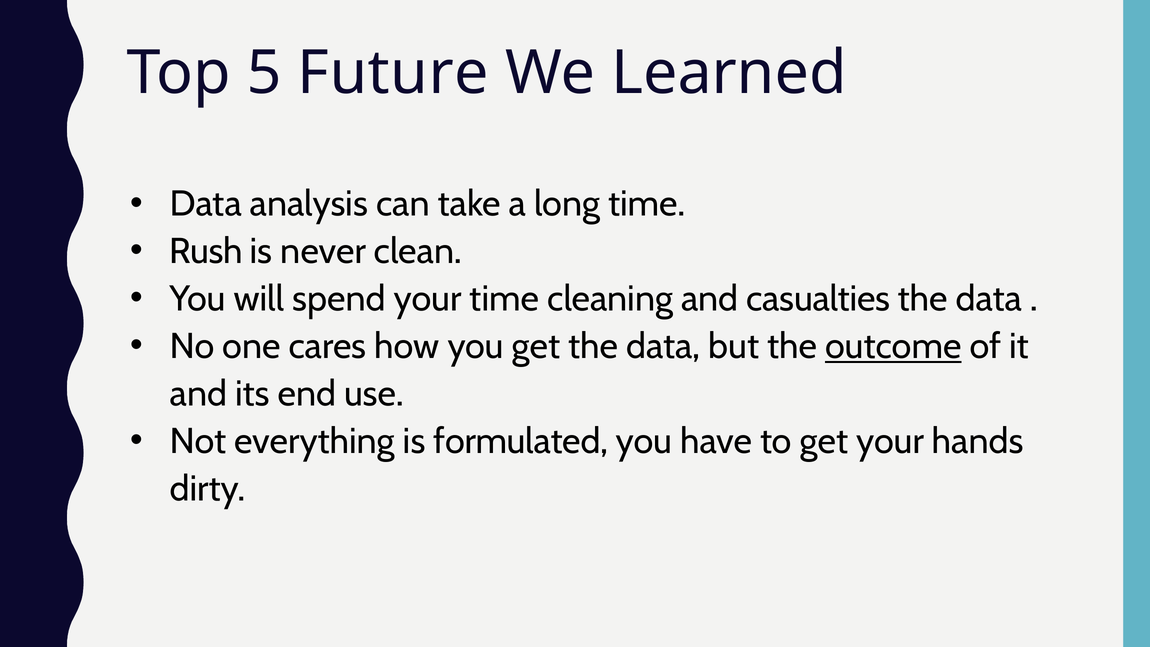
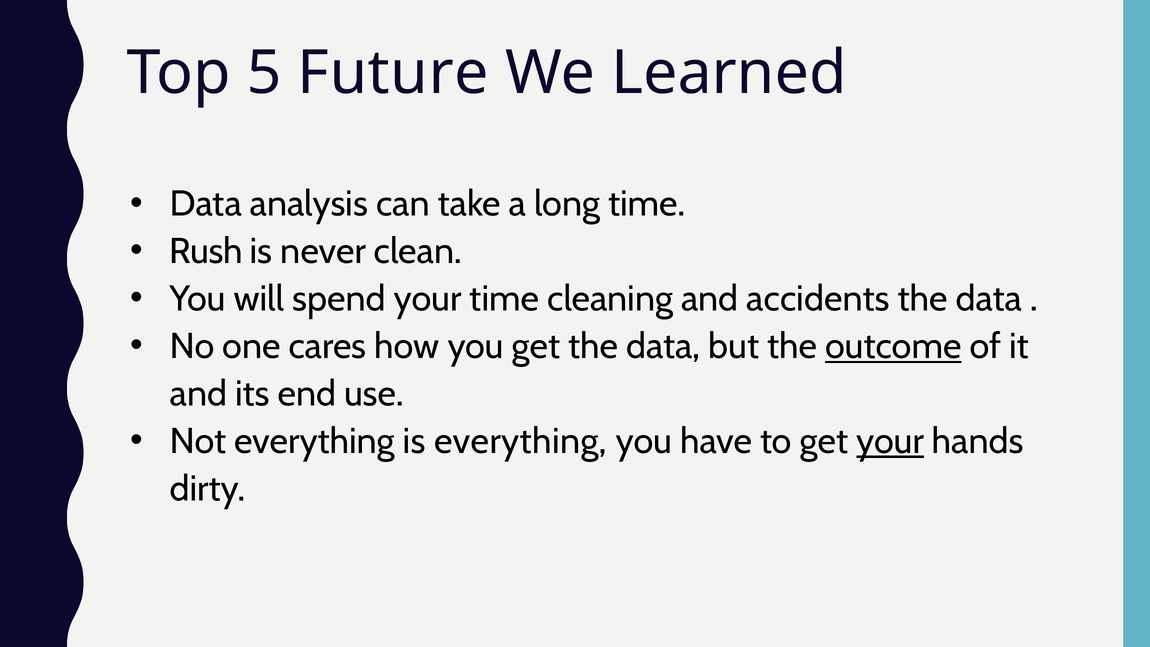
casualties: casualties -> accidents
is formulated: formulated -> everything
your at (890, 441) underline: none -> present
